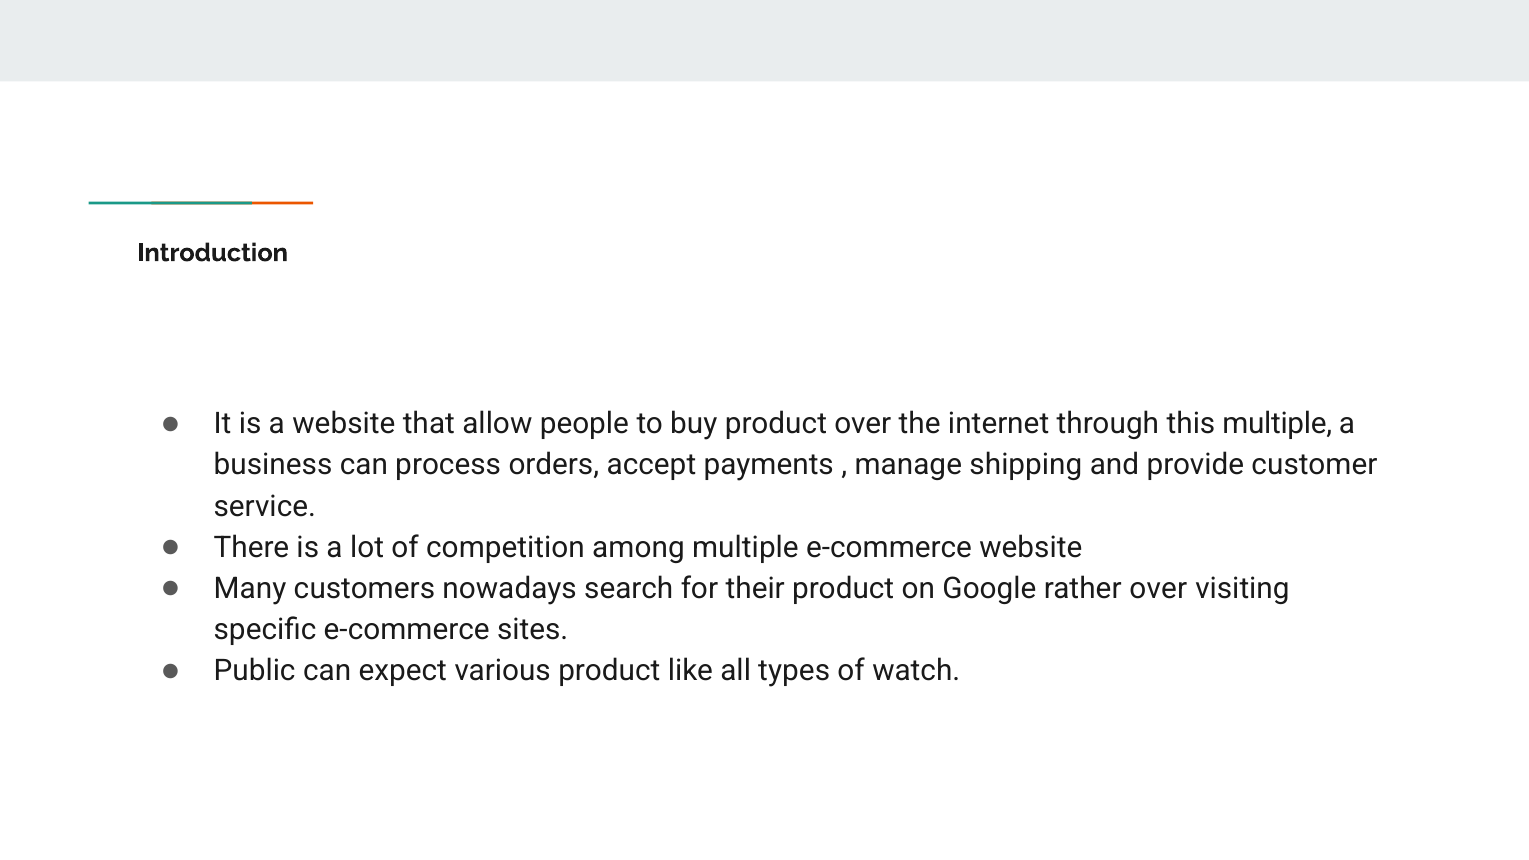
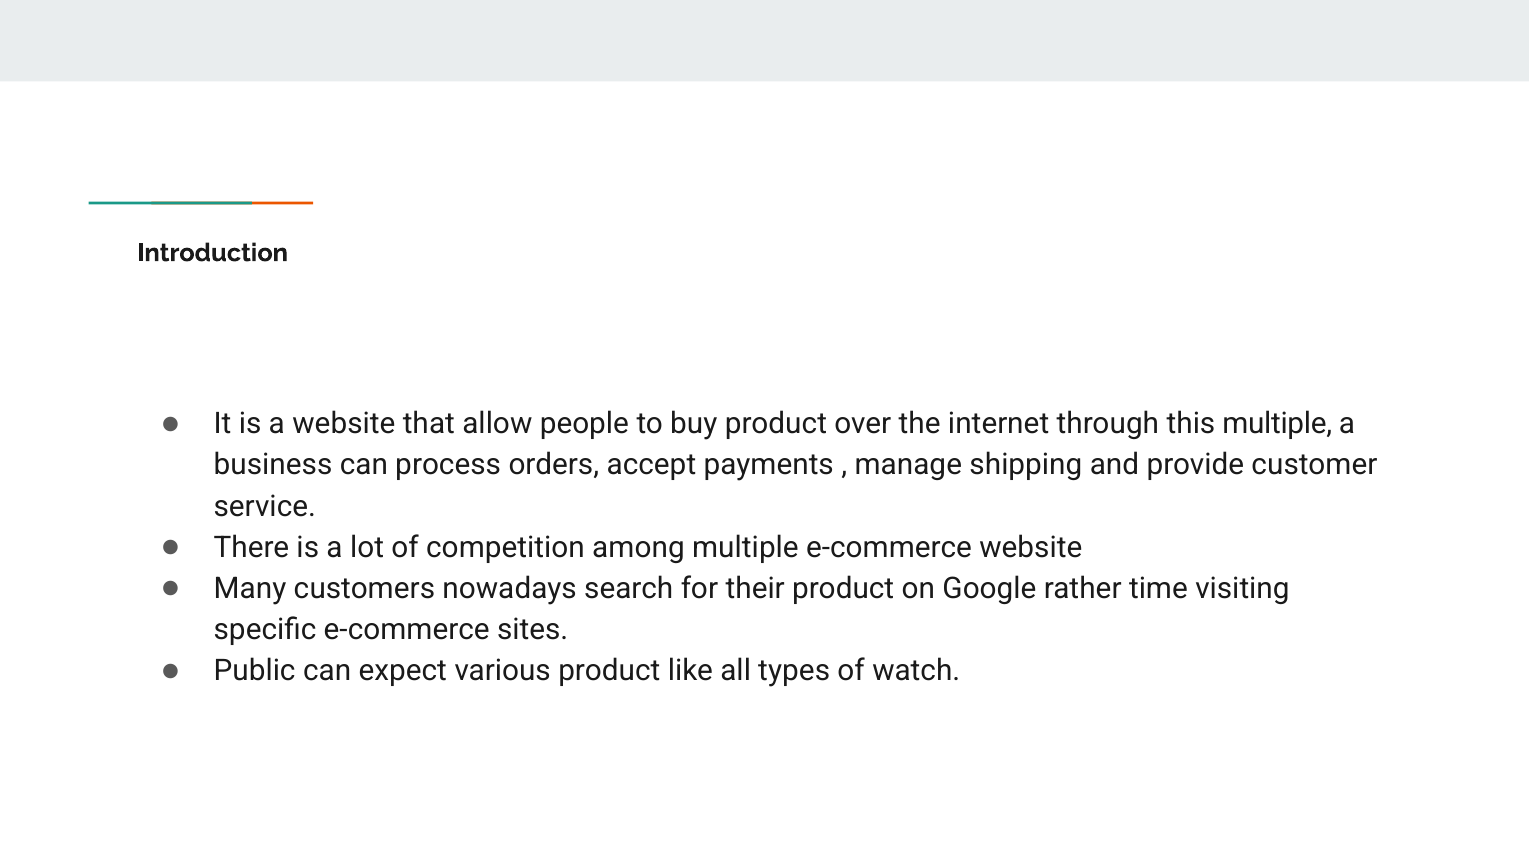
rather over: over -> time
